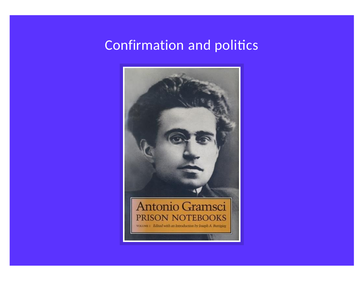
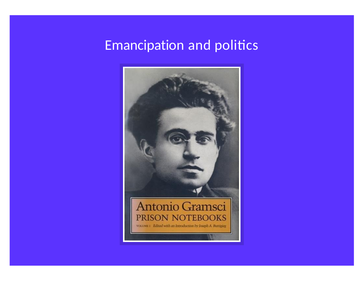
Confirmation: Confirmation -> Emancipation
